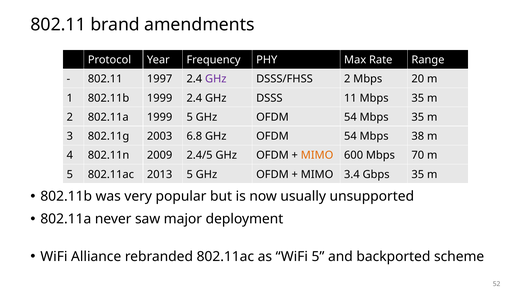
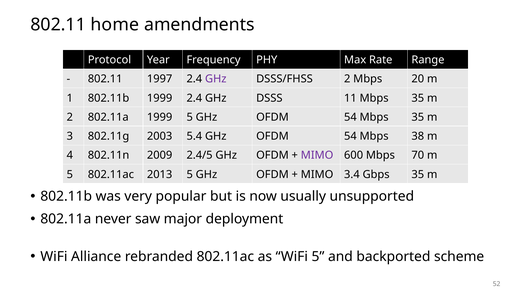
brand: brand -> home
6.8: 6.8 -> 5.4
MIMO at (317, 156) colour: orange -> purple
